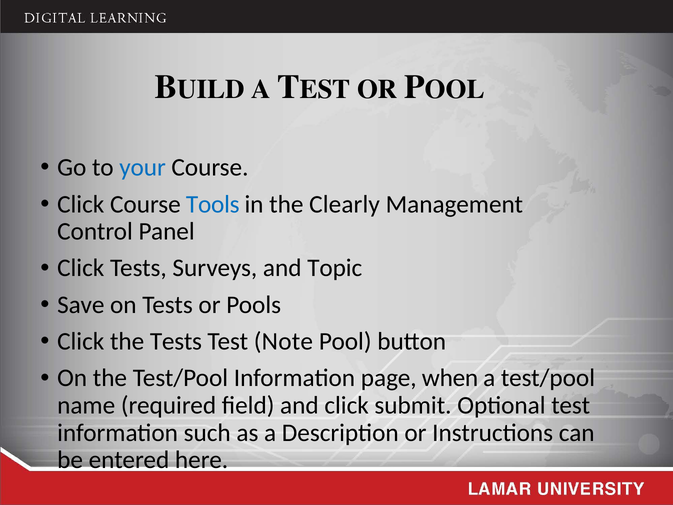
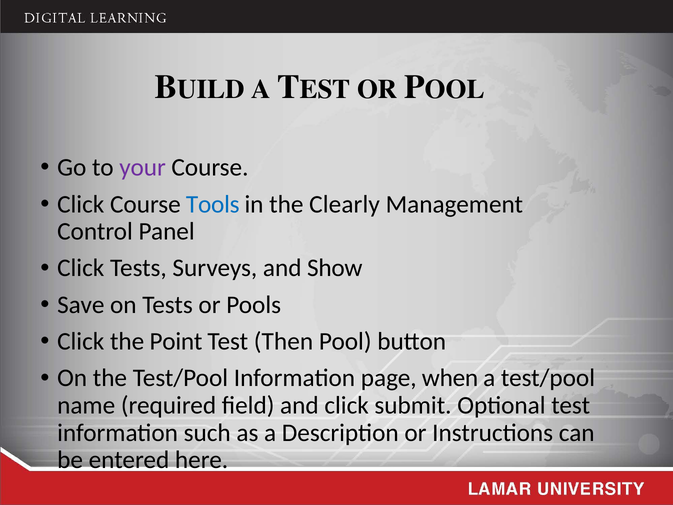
your colour: blue -> purple
Topic: Topic -> Show
the Tests: Tests -> Point
Note: Note -> Then
